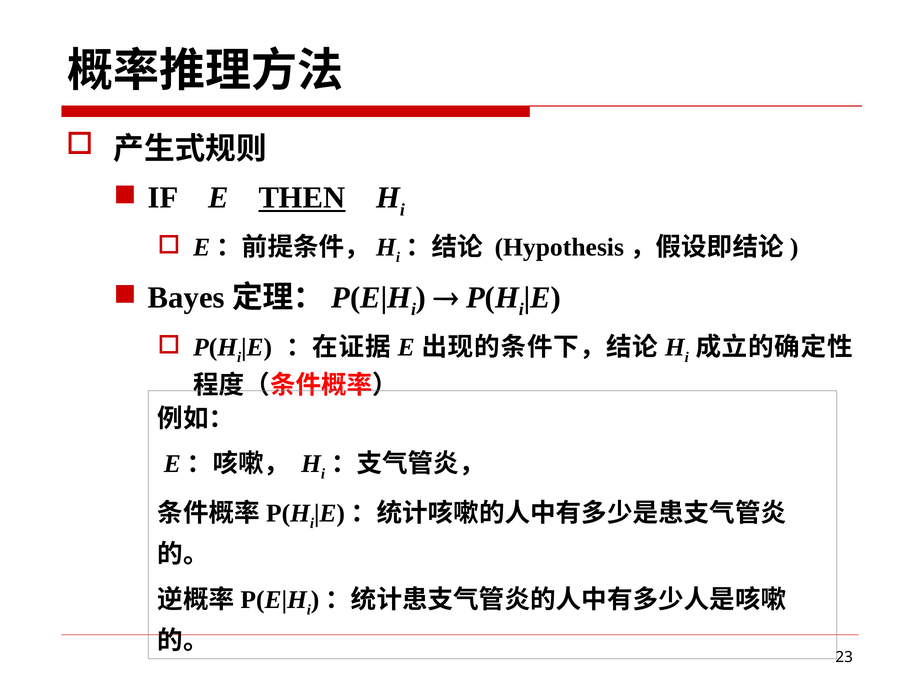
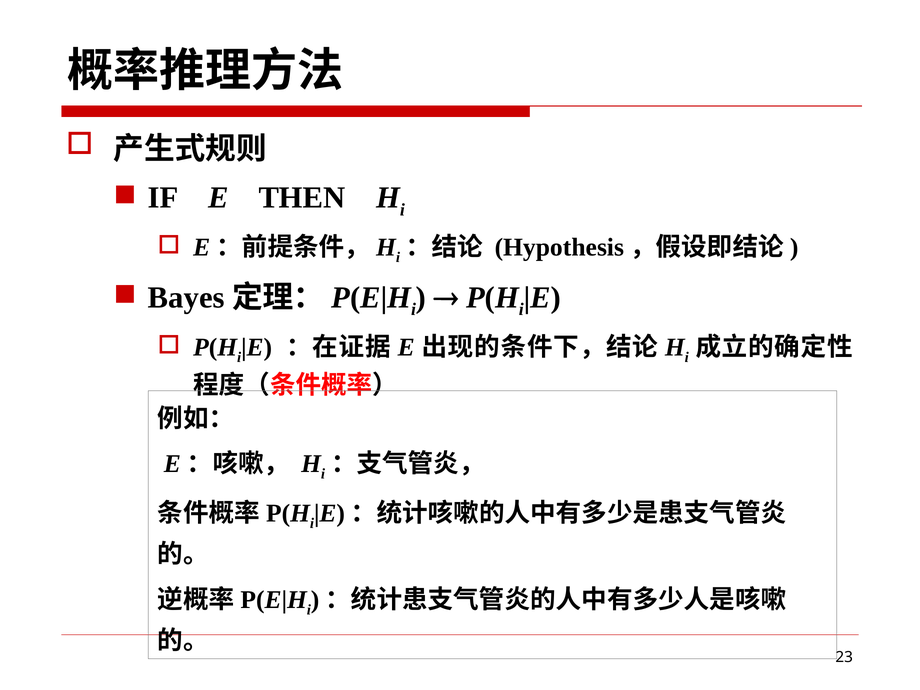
THEN underline: present -> none
